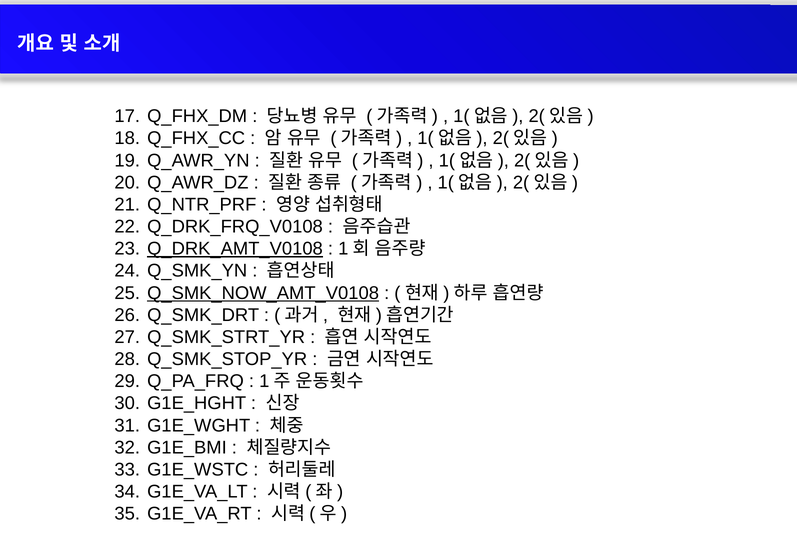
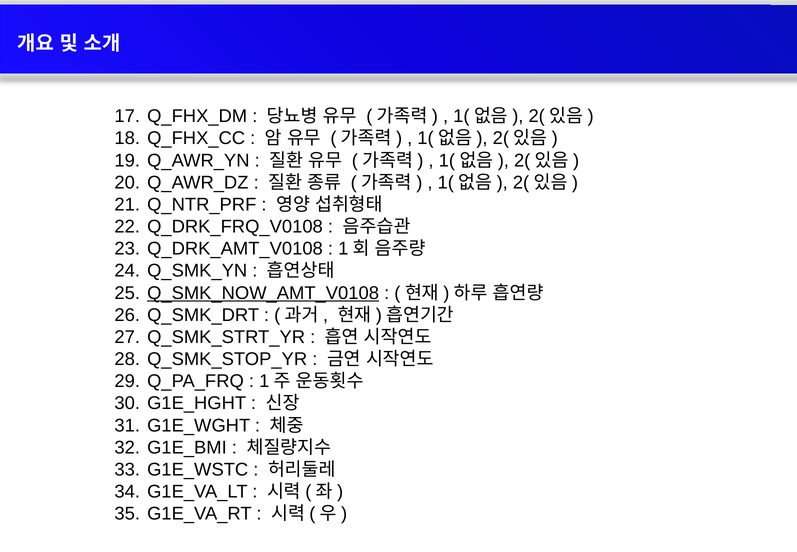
Q_DRK_AMT_V0108 underline: present -> none
